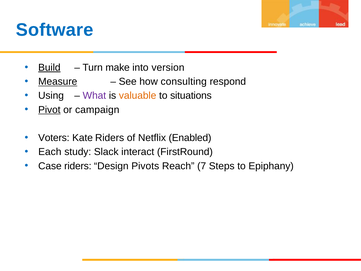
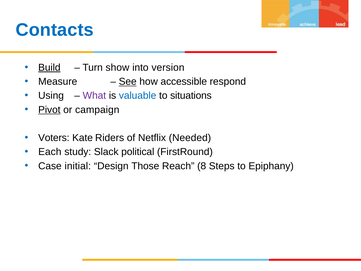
Software: Software -> Contacts
make: make -> show
Measure underline: present -> none
See underline: none -> present
consulting: consulting -> accessible
valuable colour: orange -> blue
Enabled: Enabled -> Needed
interact: interact -> political
Case riders: riders -> initial
Pivots: Pivots -> Those
7: 7 -> 8
